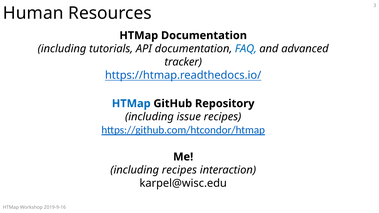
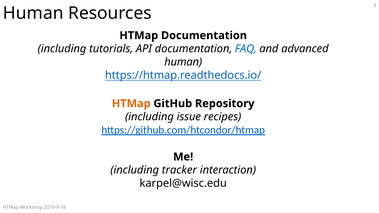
tracker at (183, 62): tracker -> human
HTMap at (131, 104) colour: blue -> orange
including recipes: recipes -> tracker
